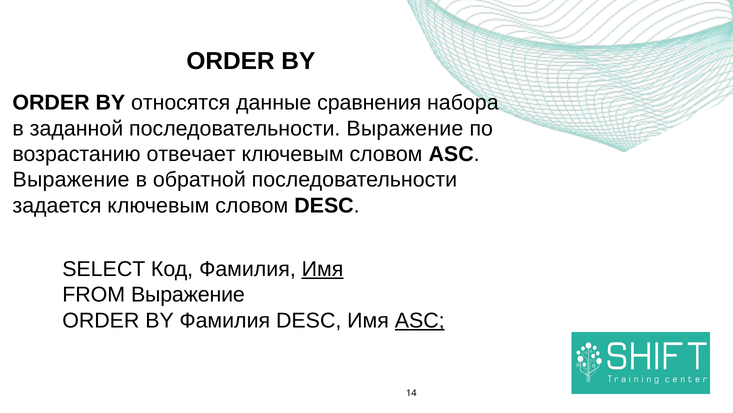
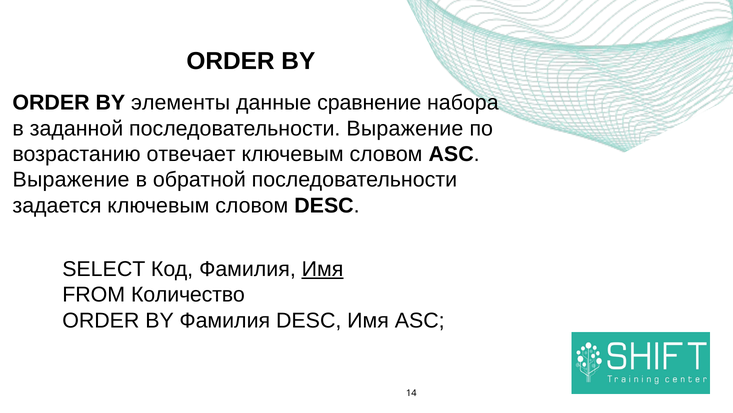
относятся: относятся -> элементы
сравнения: сравнения -> cравнение
FROM Выражение: Выражение -> Количество
ASC at (420, 320) underline: present -> none
